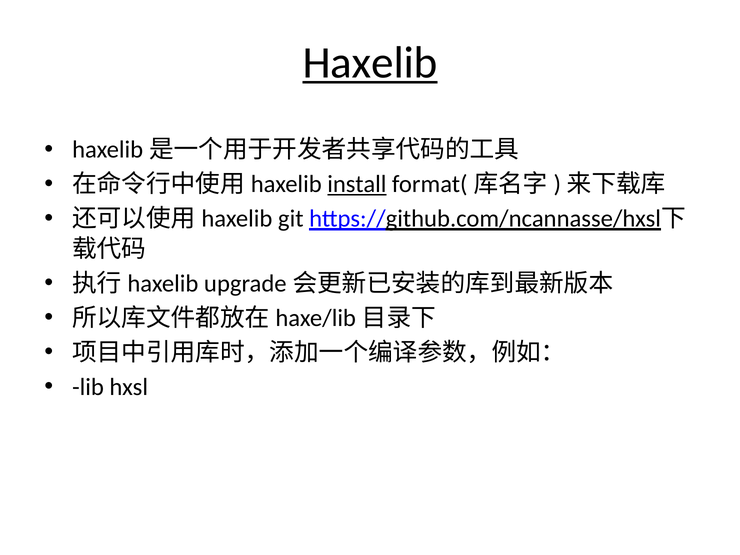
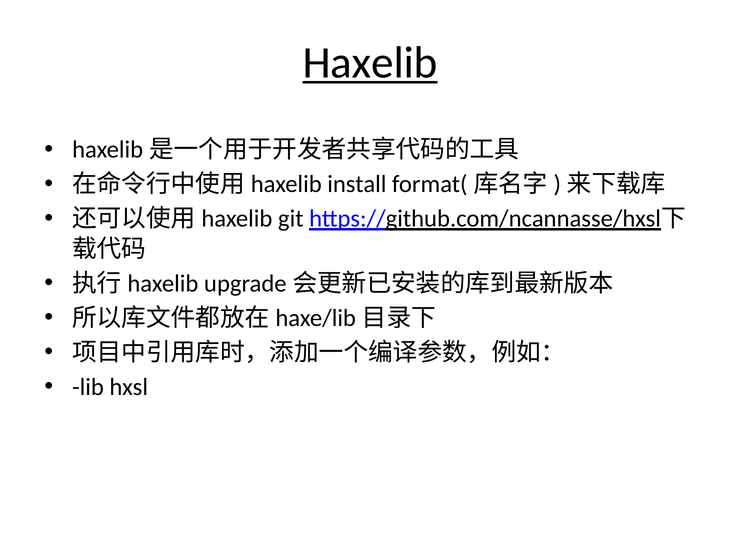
install underline: present -> none
